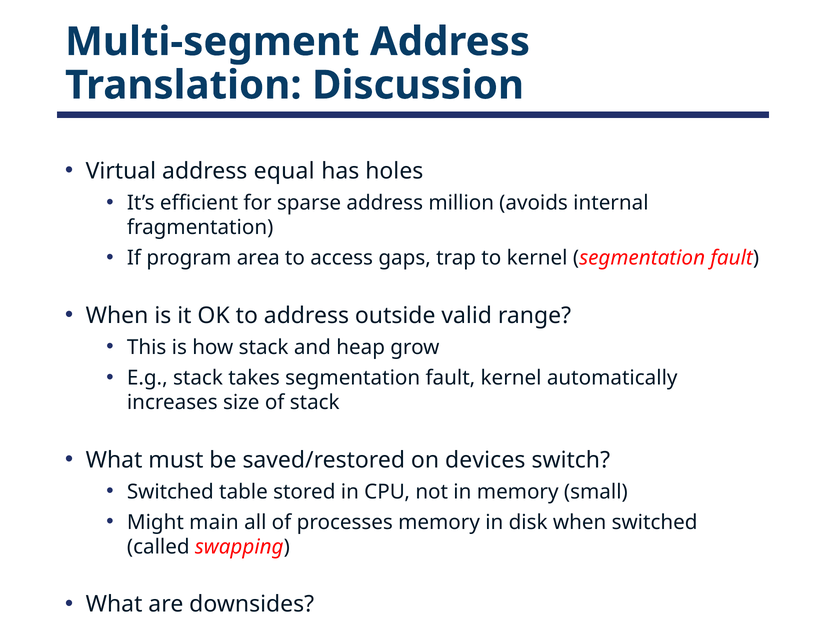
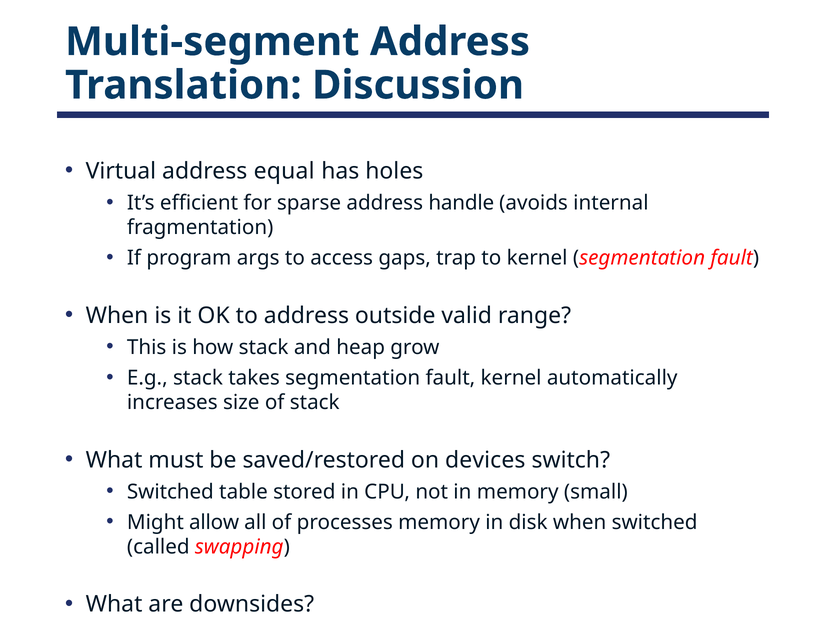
million: million -> handle
area: area -> args
main: main -> allow
